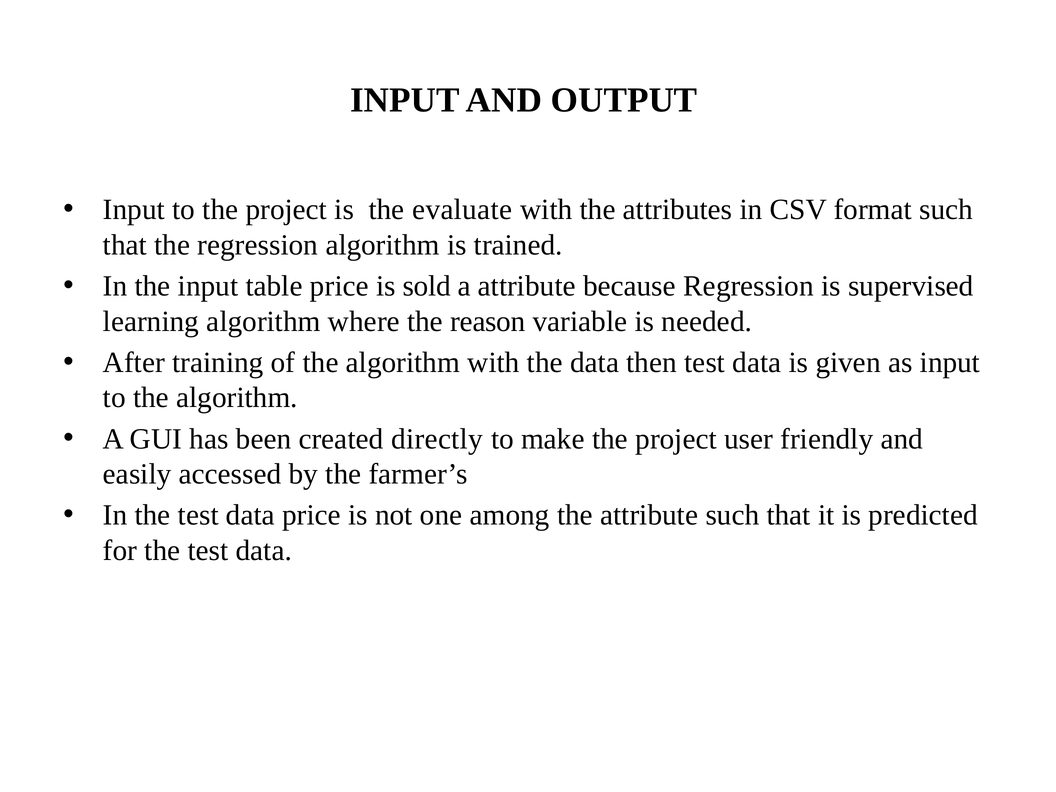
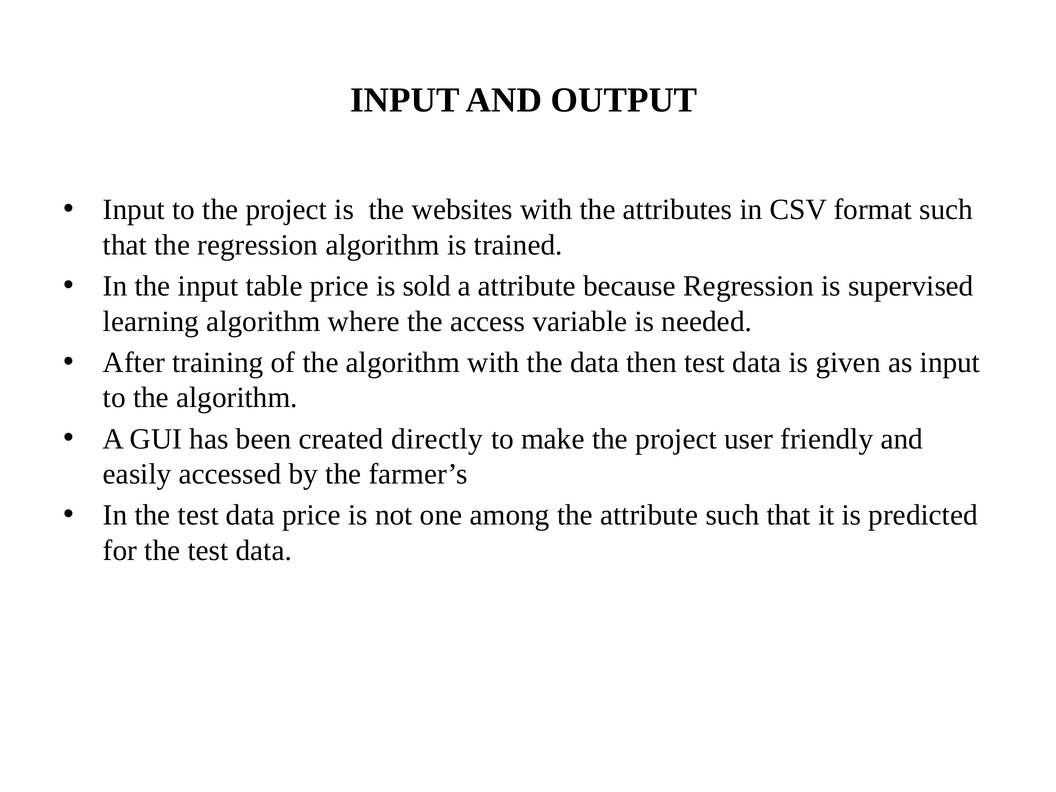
evaluate: evaluate -> websites
reason: reason -> access
